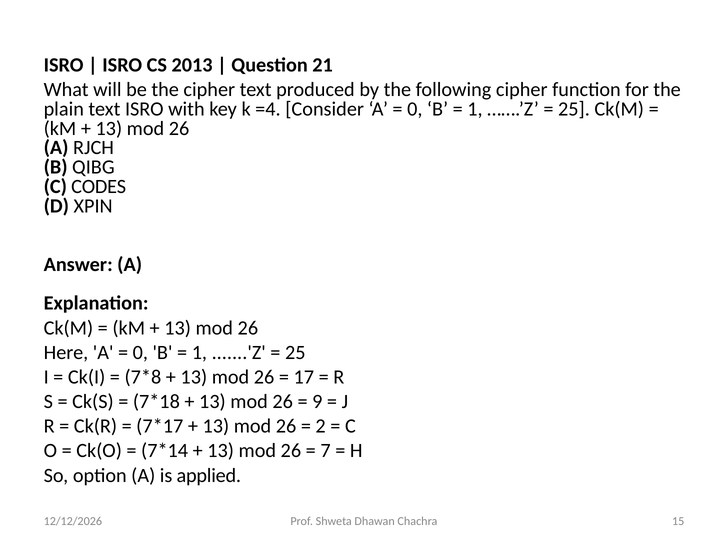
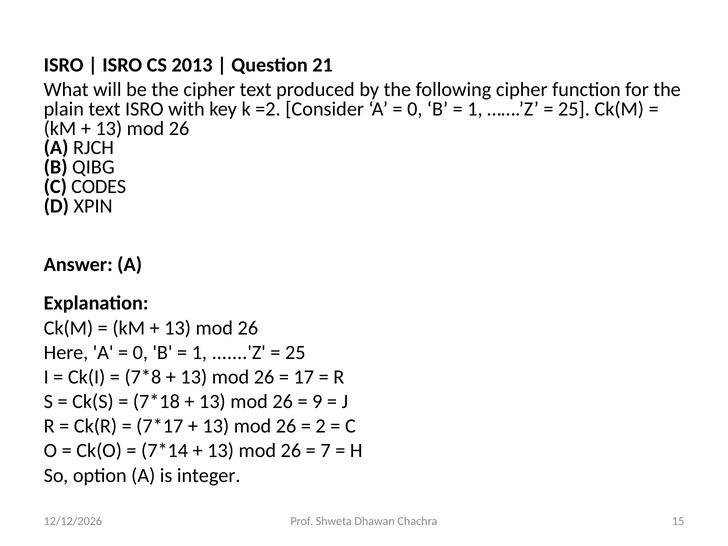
=4: =4 -> =2
applied: applied -> integer
